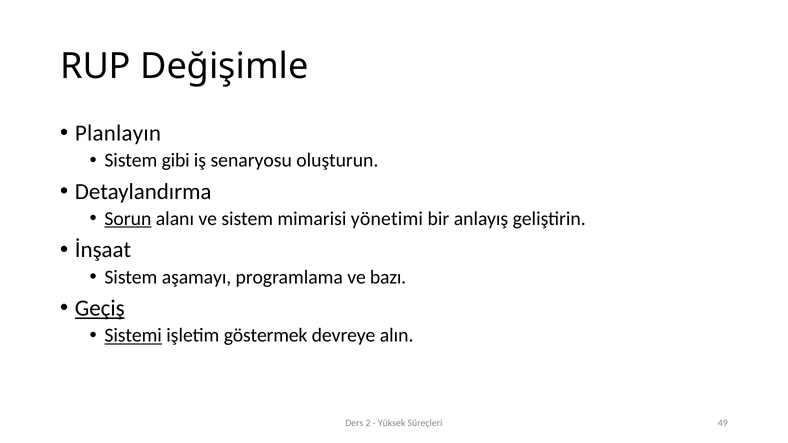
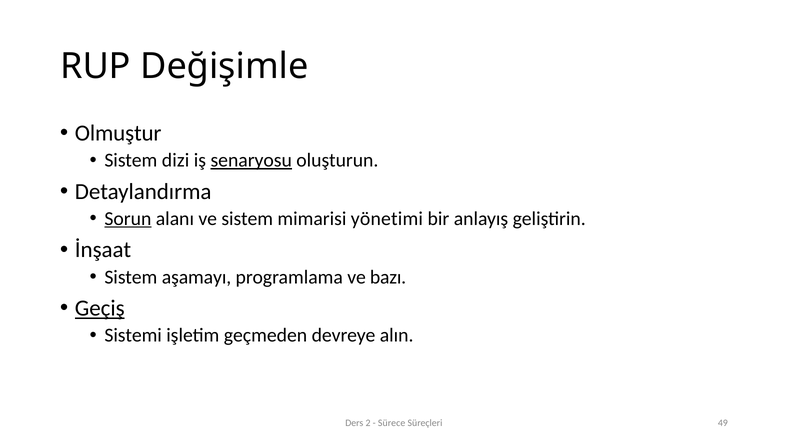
Planlayın: Planlayın -> Olmuştur
gibi: gibi -> dizi
senaryosu underline: none -> present
Sistemi underline: present -> none
göstermek: göstermek -> geçmeden
Yüksek: Yüksek -> Sürece
